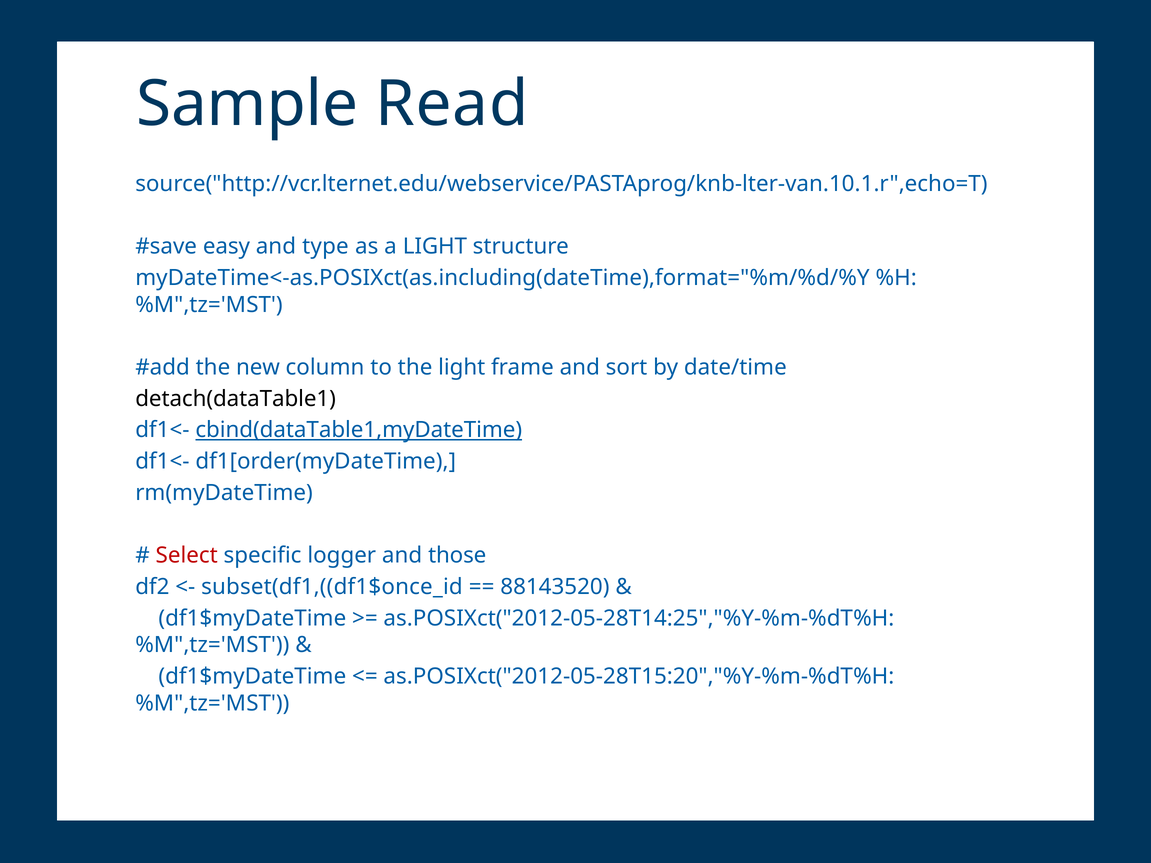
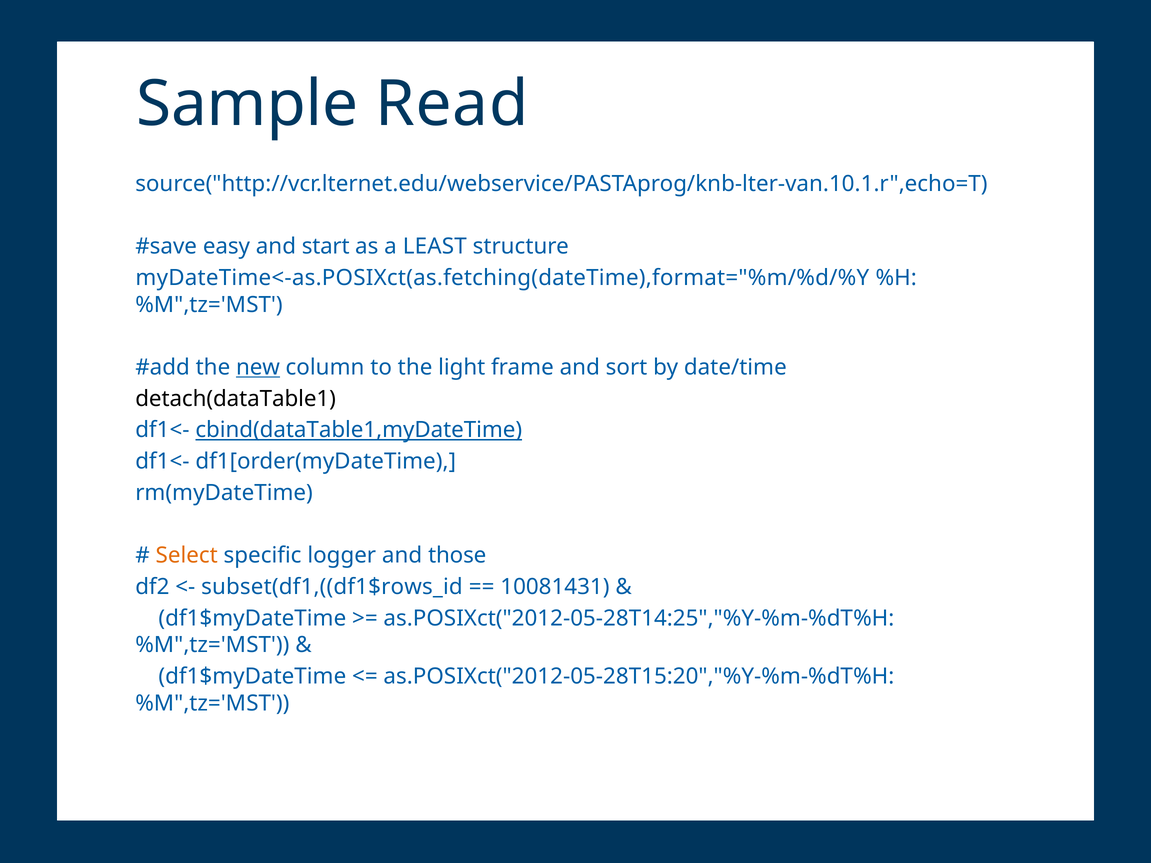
type: type -> start
a LIGHT: LIGHT -> LEAST
myDateTime<-as.POSIXct(as.including(dateTime),format="%m/%d/%Y: myDateTime<-as.POSIXct(as.including(dateTime),format="%m/%d/%Y -> myDateTime<-as.POSIXct(as.fetching(dateTime),format="%m/%d/%Y
new underline: none -> present
Select colour: red -> orange
subset(df1,((df1$once_id: subset(df1,((df1$once_id -> subset(df1,((df1$rows_id
88143520: 88143520 -> 10081431
